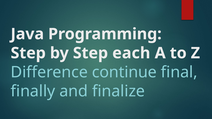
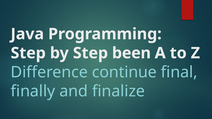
each: each -> been
